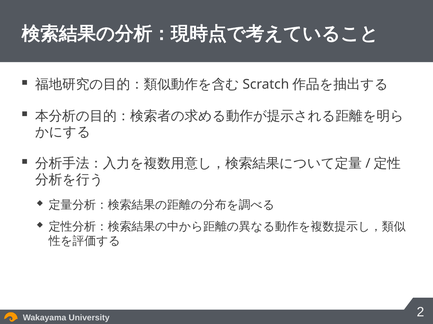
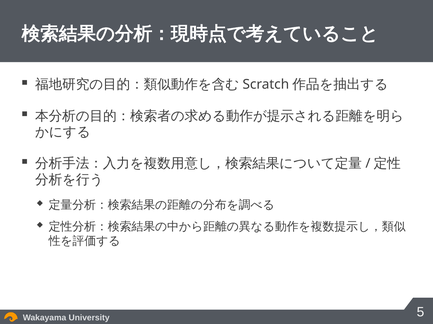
2: 2 -> 5
